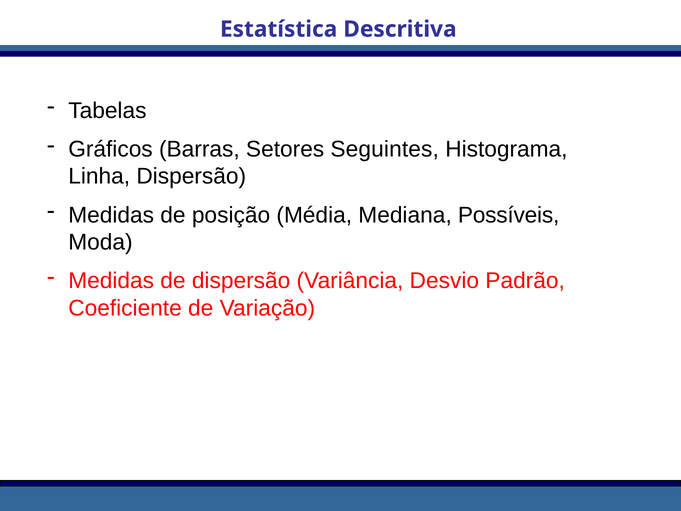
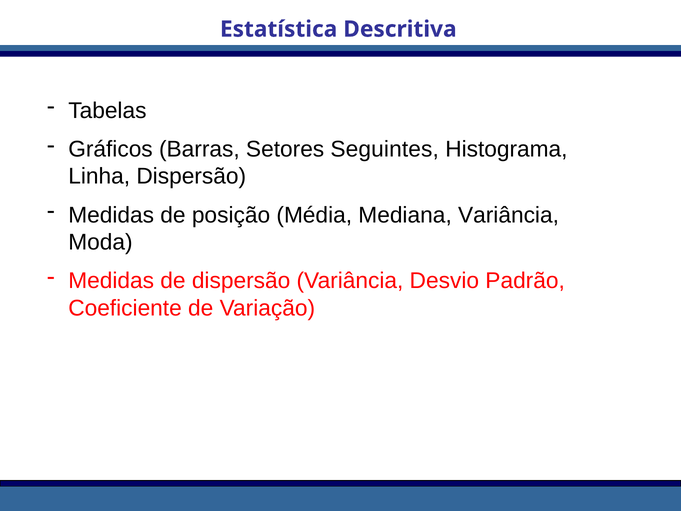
Mediana Possíveis: Possíveis -> Variância
